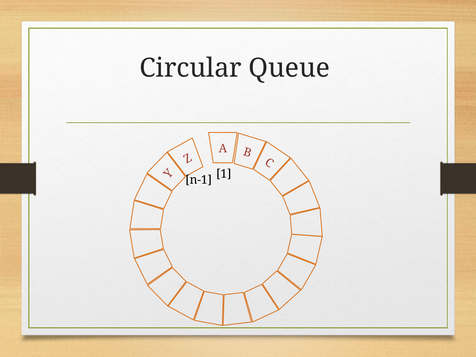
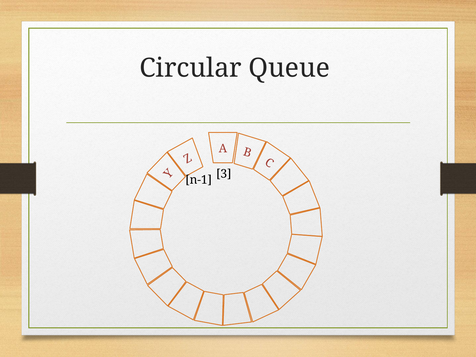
1: 1 -> 3
